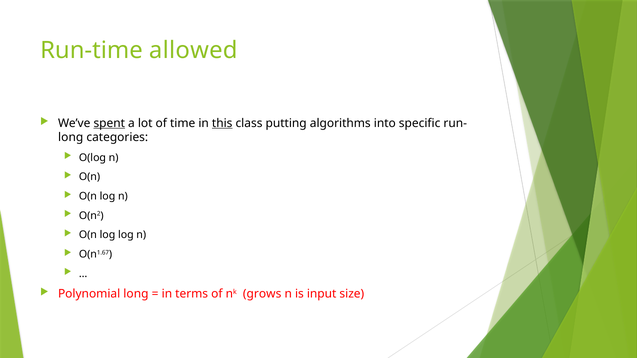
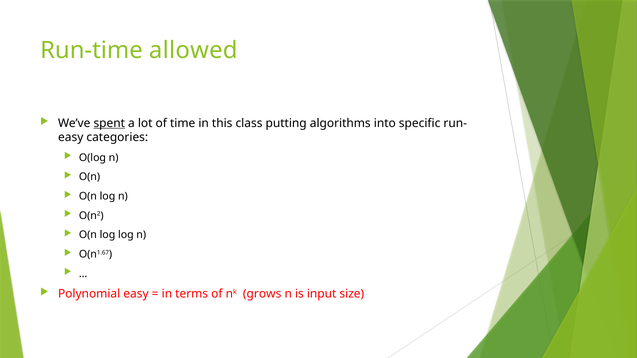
this underline: present -> none
long at (71, 138): long -> easy
Polynomial long: long -> easy
